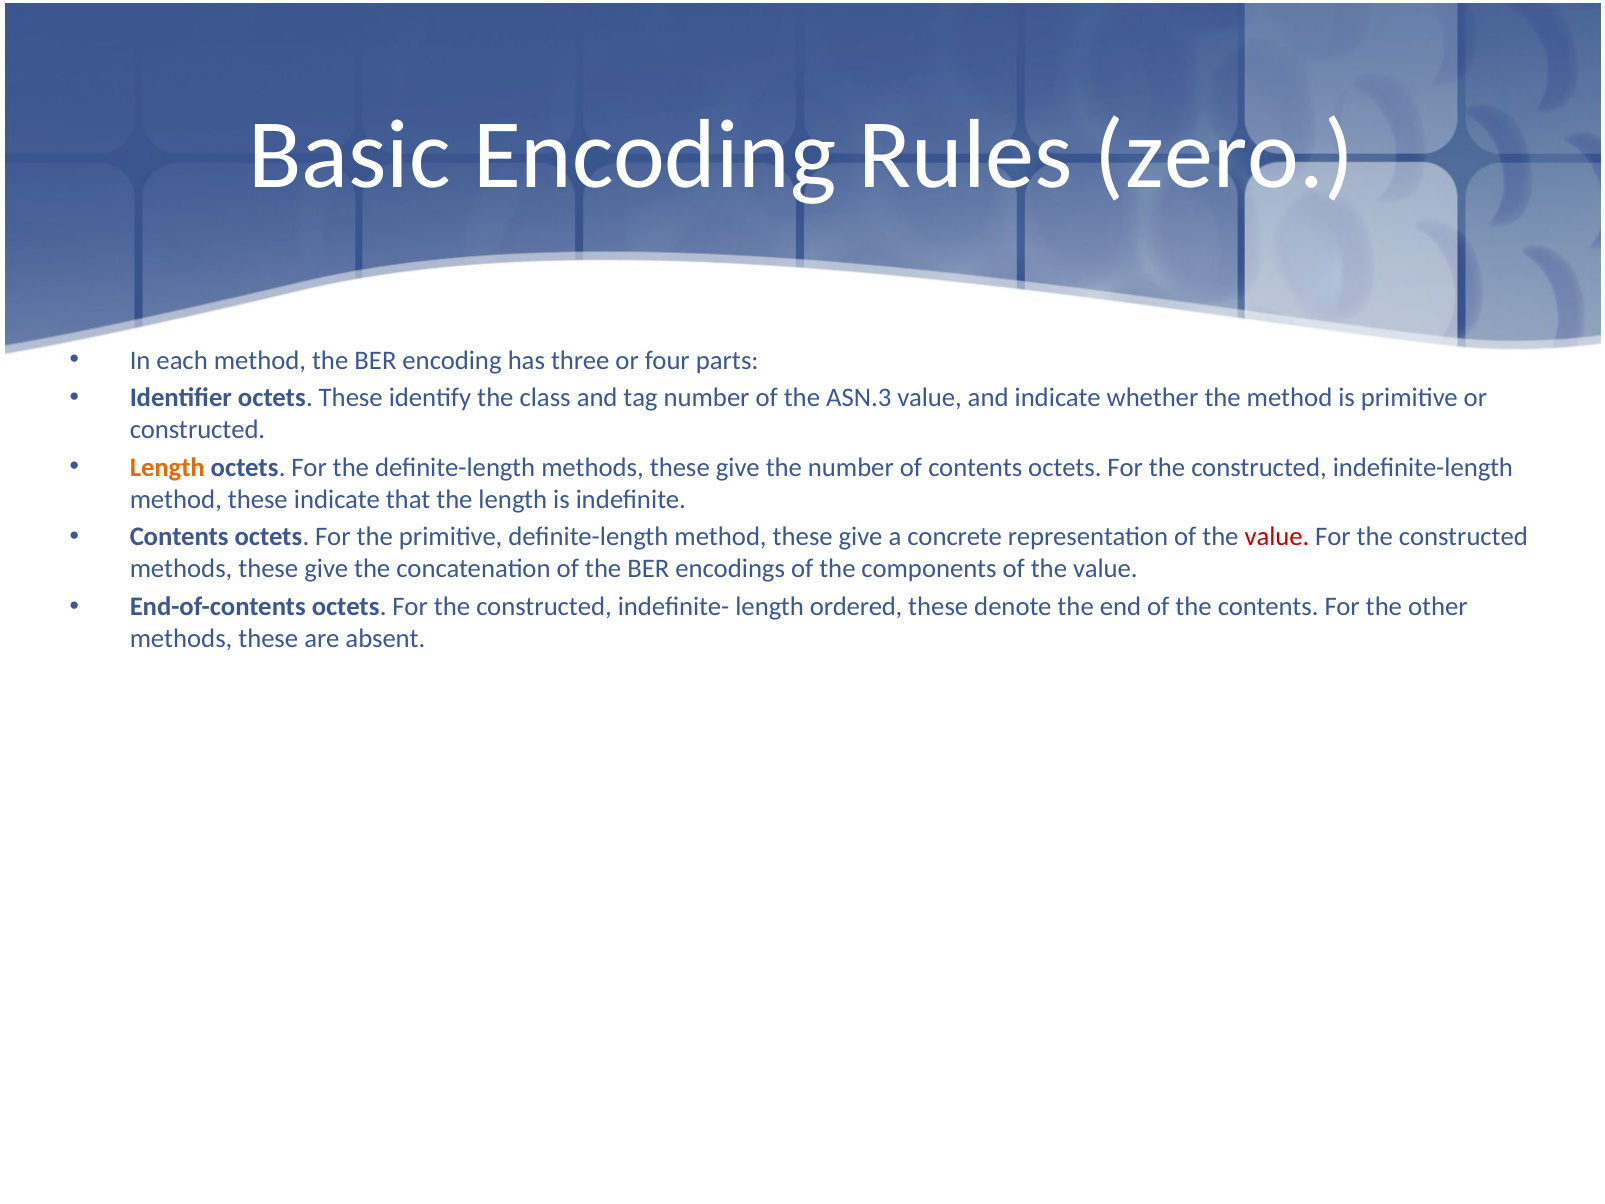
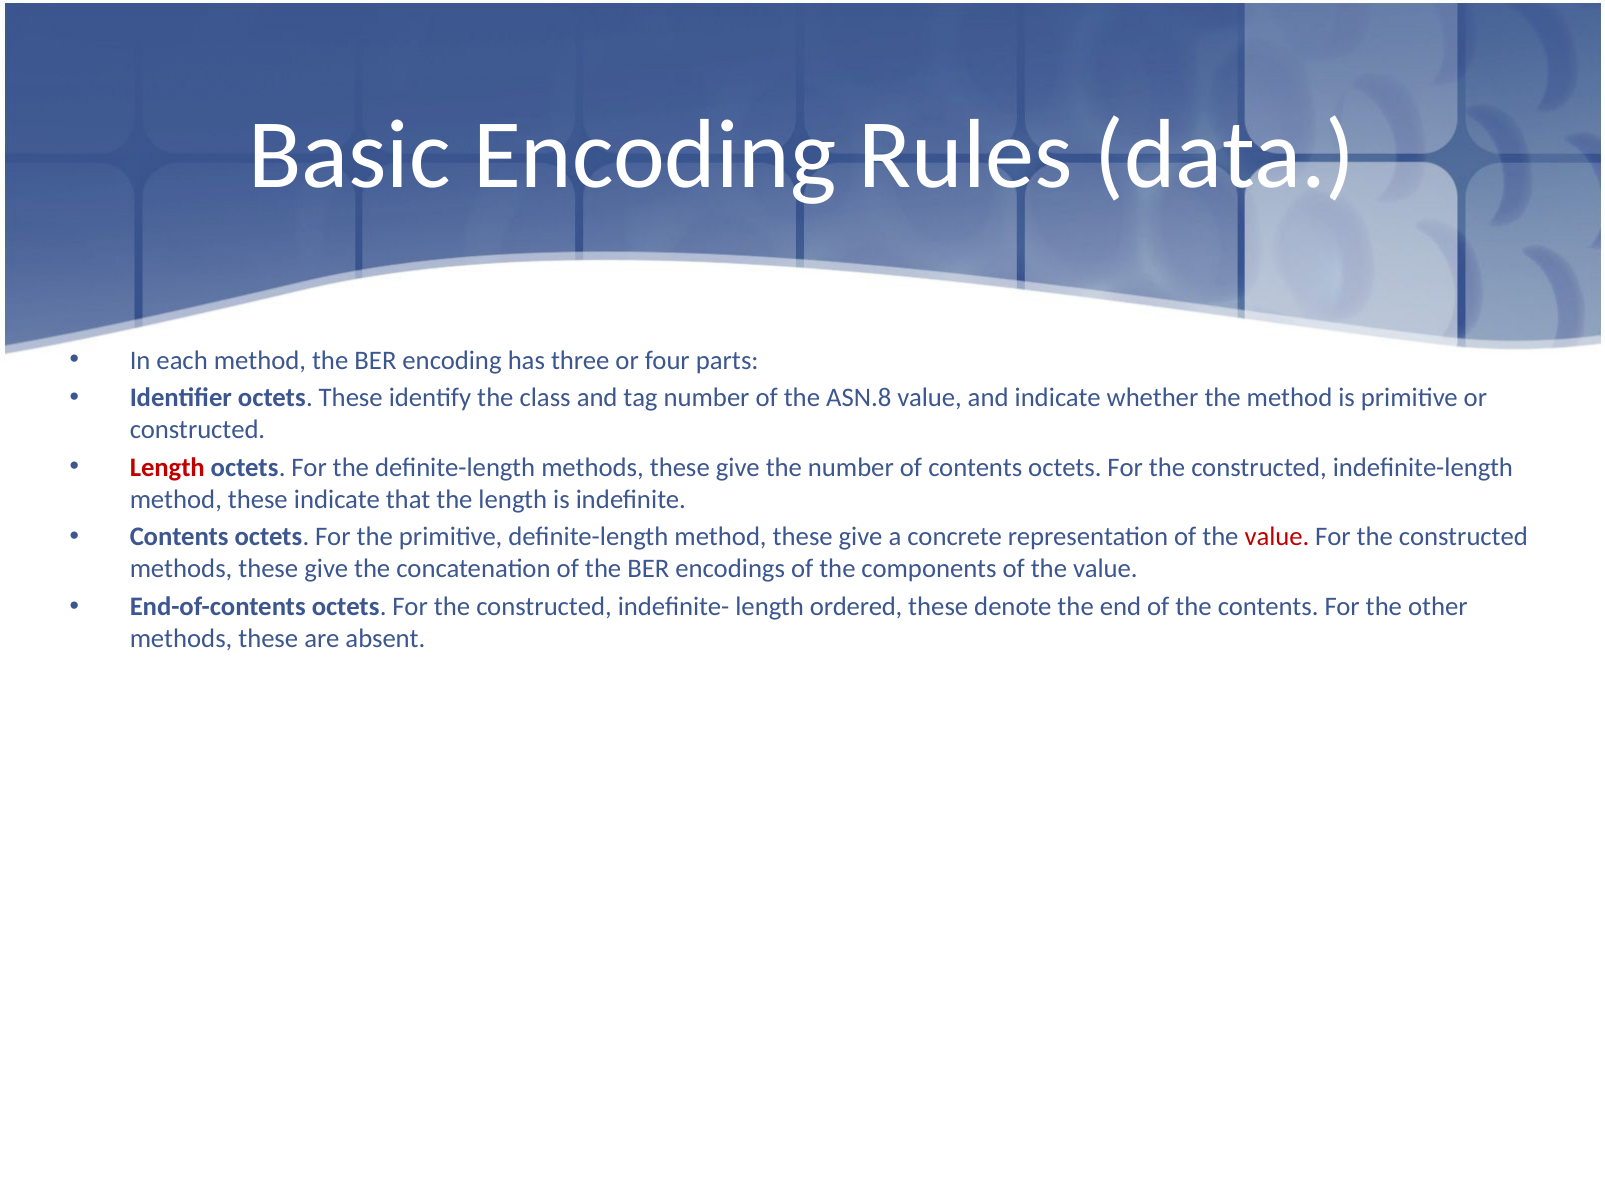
zero: zero -> data
ASN.3: ASN.3 -> ASN.8
Length at (167, 467) colour: orange -> red
